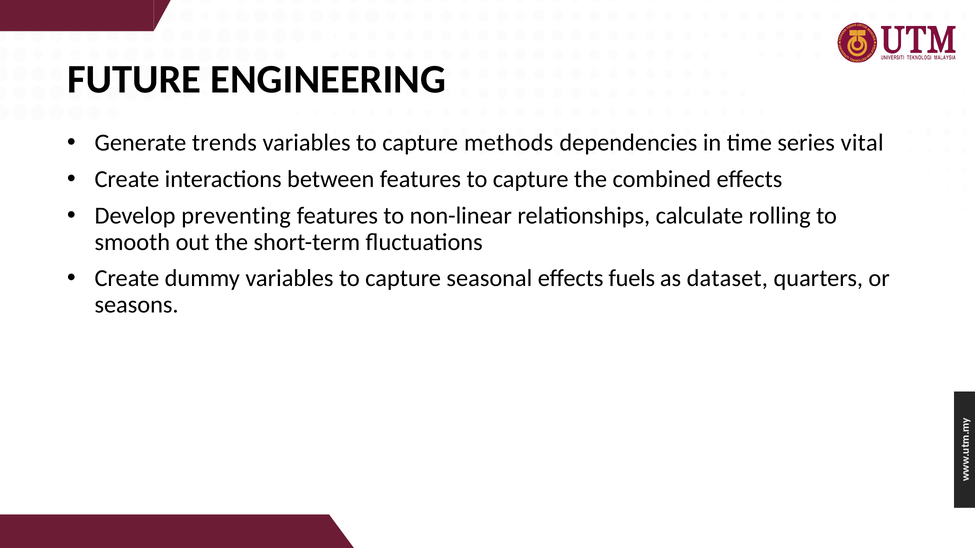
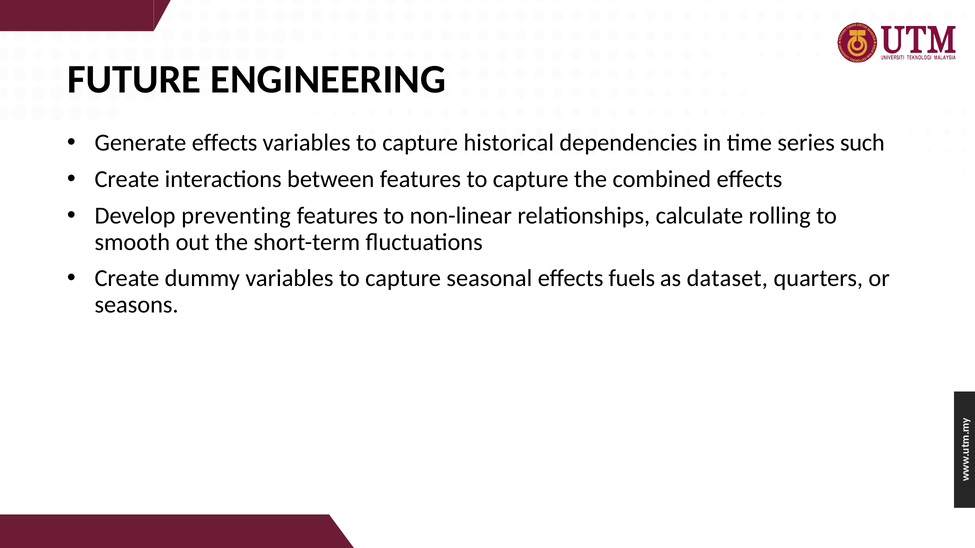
Generate trends: trends -> effects
methods: methods -> historical
vital: vital -> such
